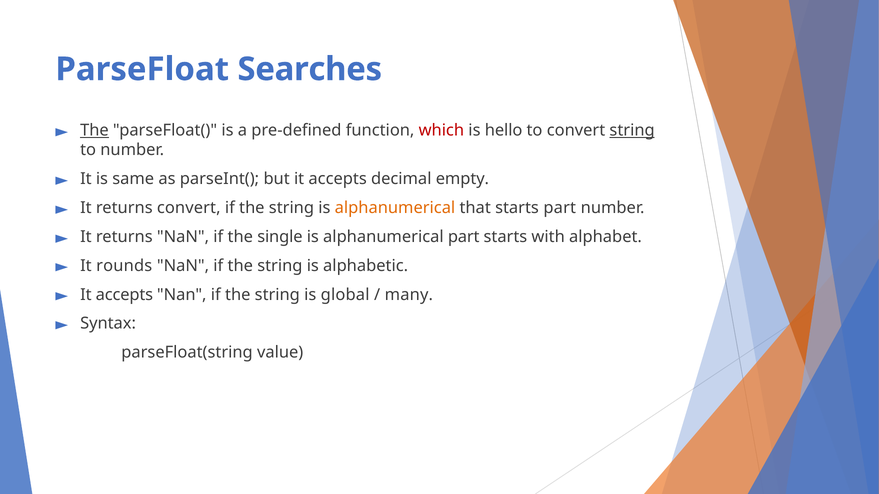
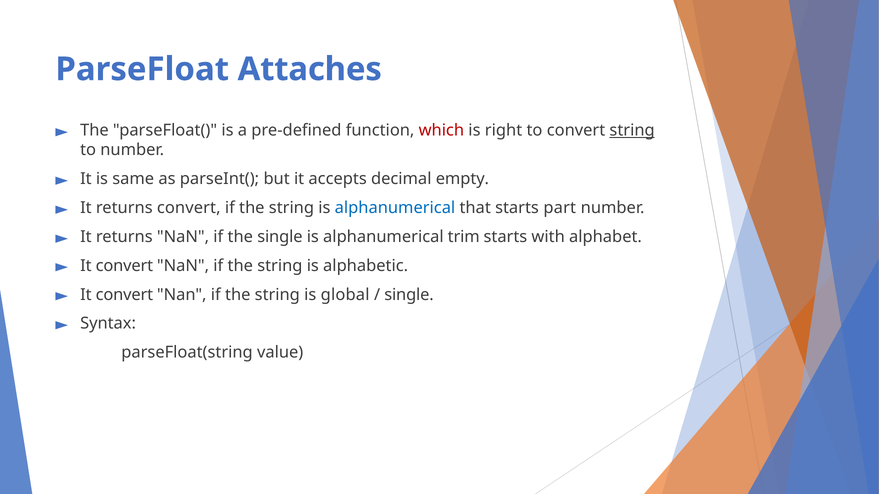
Searches: Searches -> Attaches
The at (94, 130) underline: present -> none
hello: hello -> right
alphanumerical at (395, 208) colour: orange -> blue
alphanumerical part: part -> trim
rounds at (124, 266): rounds -> convert
accepts at (124, 295): accepts -> convert
many at (409, 295): many -> single
